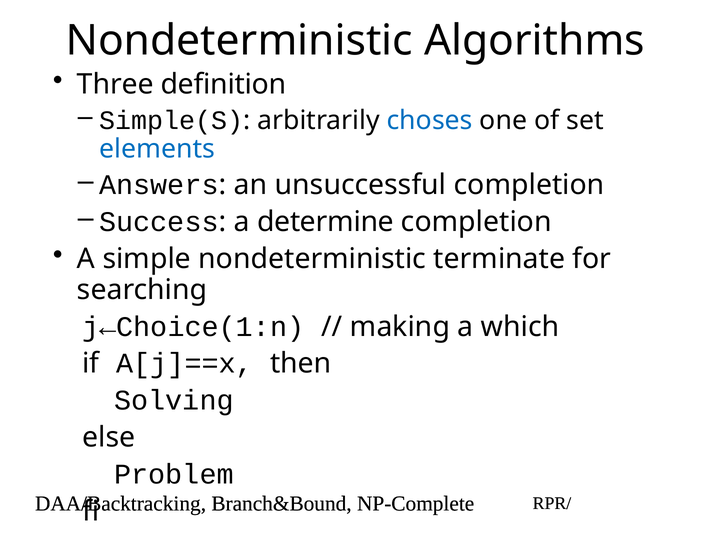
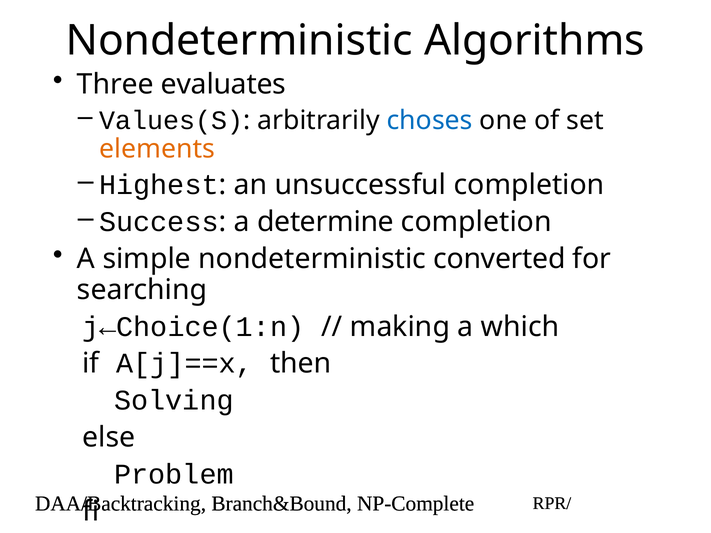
definition: definition -> evaluates
Simple(S: Simple(S -> Values(S
elements colour: blue -> orange
Answers: Answers -> Highest
terminate: terminate -> converted
